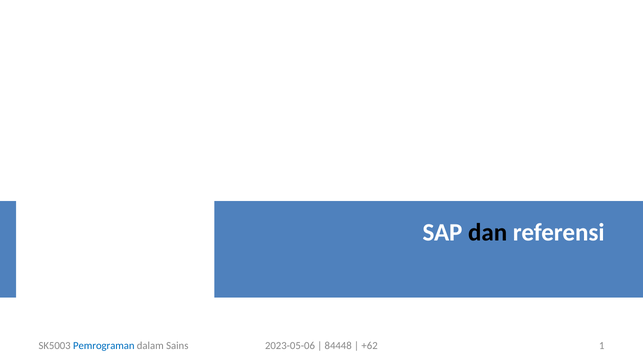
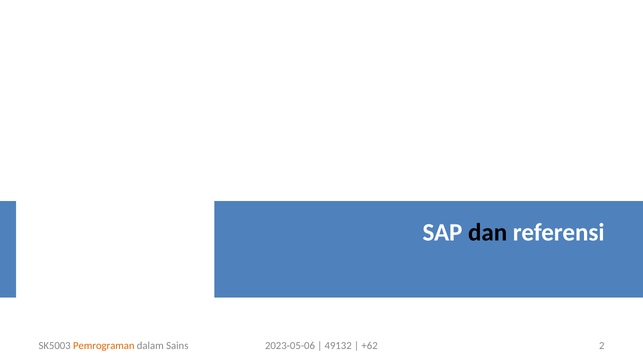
Pemrograman colour: blue -> orange
84448: 84448 -> 49132
1: 1 -> 2
